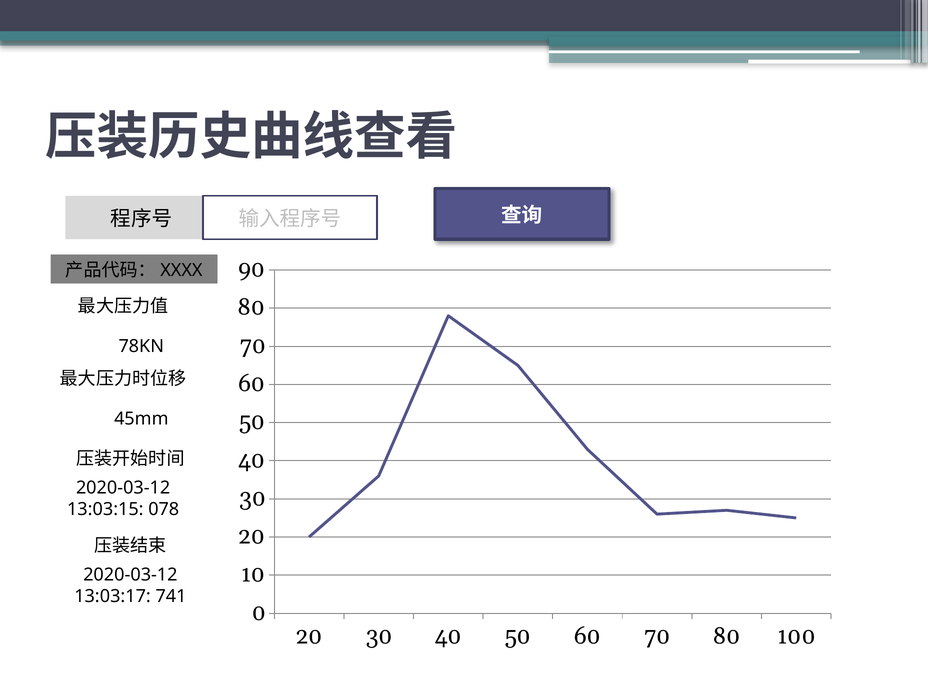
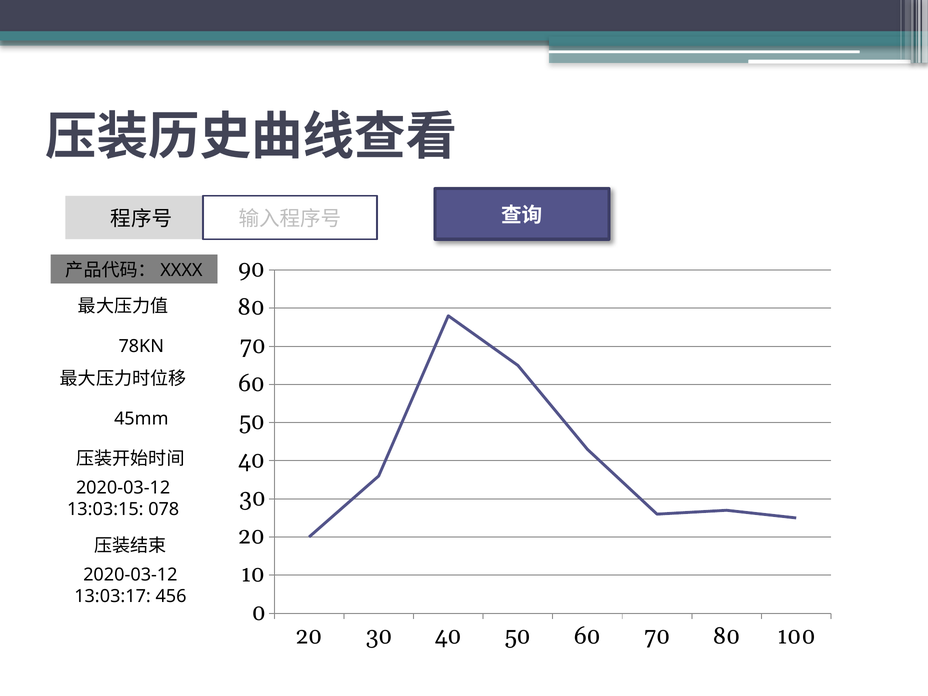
741: 741 -> 456
